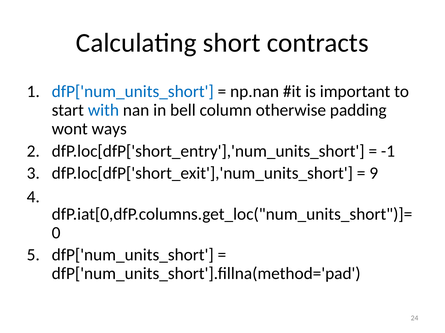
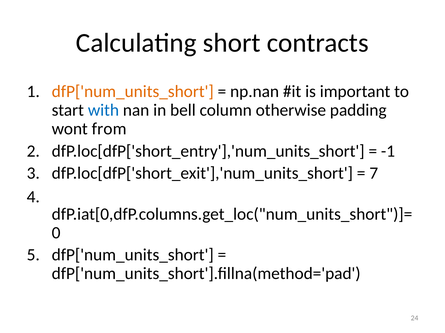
dfP['num_units_short at (133, 92) colour: blue -> orange
ways: ways -> from
9: 9 -> 7
